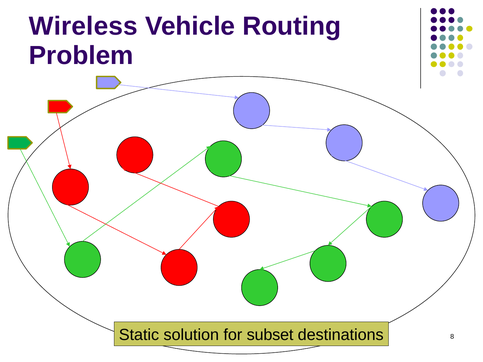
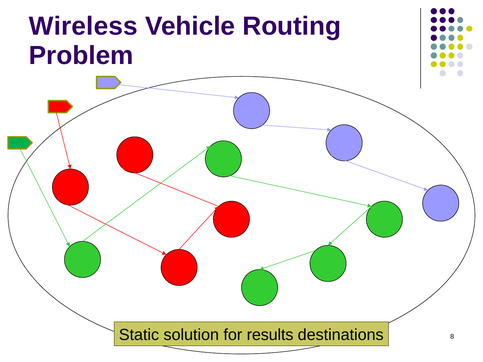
subset: subset -> results
